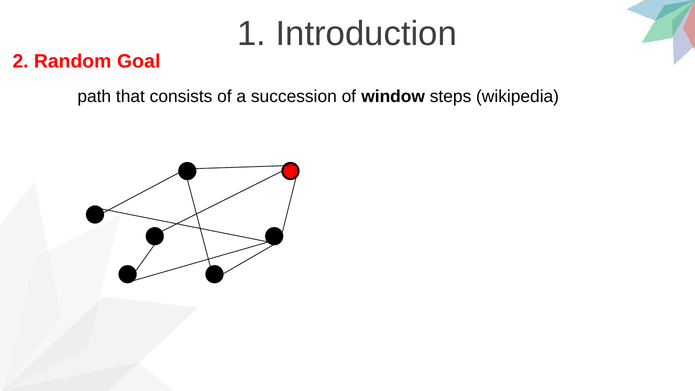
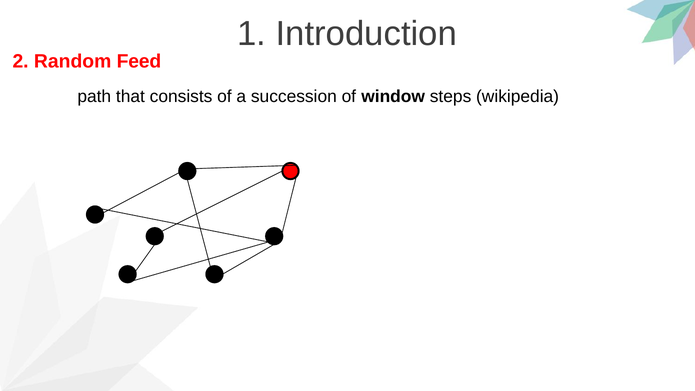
Goal: Goal -> Feed
